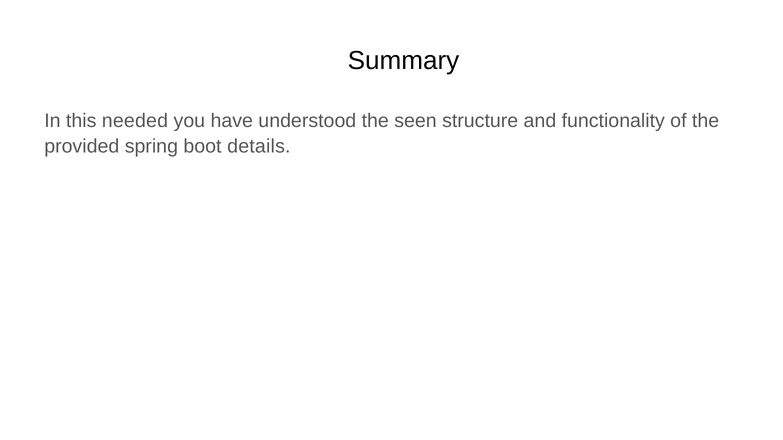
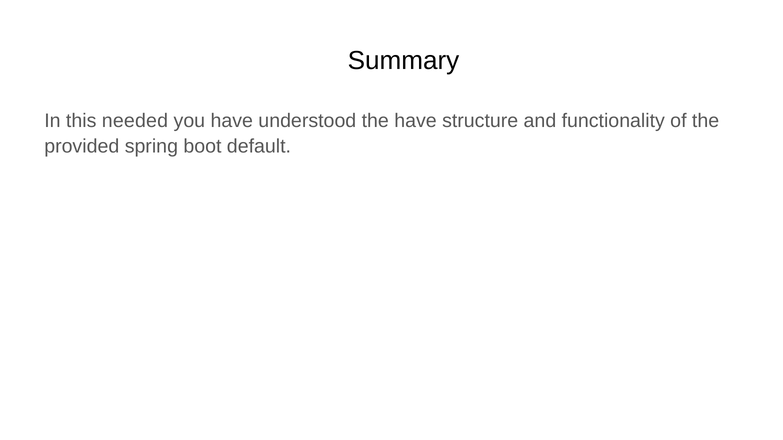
the seen: seen -> have
details: details -> default
